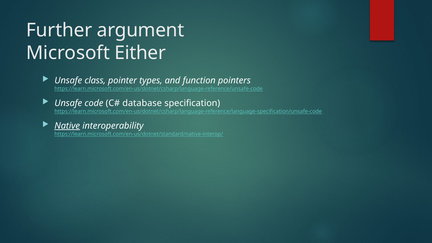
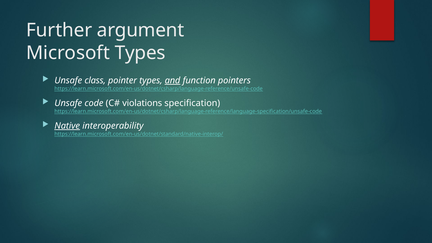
Microsoft Either: Either -> Types
and underline: none -> present
database: database -> violations
